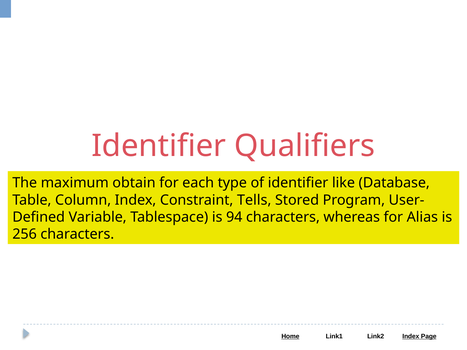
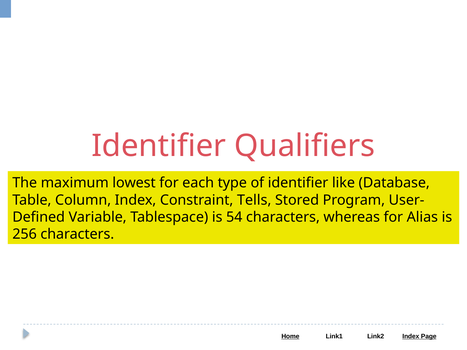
obtain: obtain -> lowest
94: 94 -> 54
